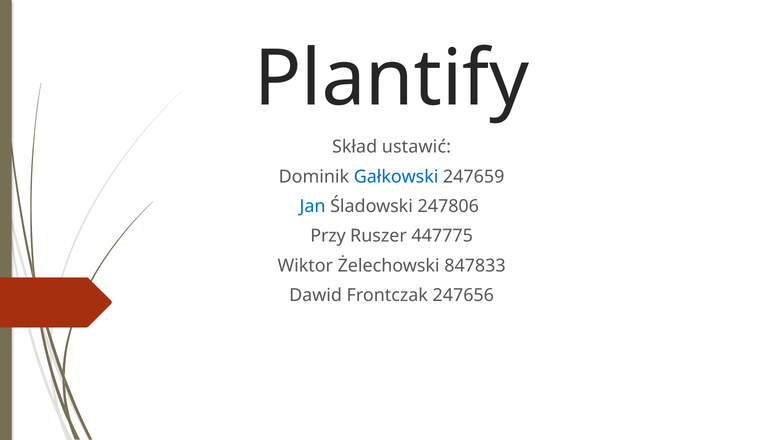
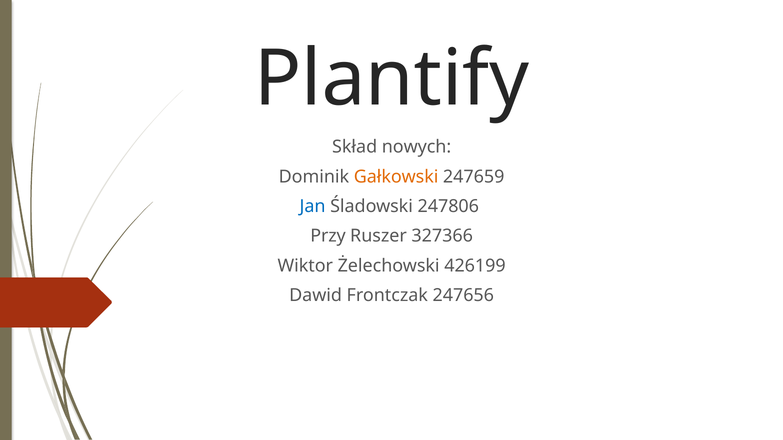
ustawić: ustawić -> nowych
Gałkowski colour: blue -> orange
447775: 447775 -> 327366
847833: 847833 -> 426199
